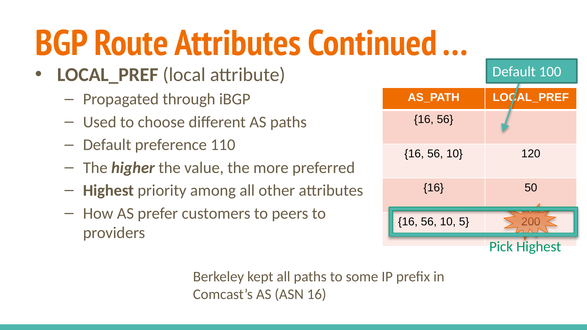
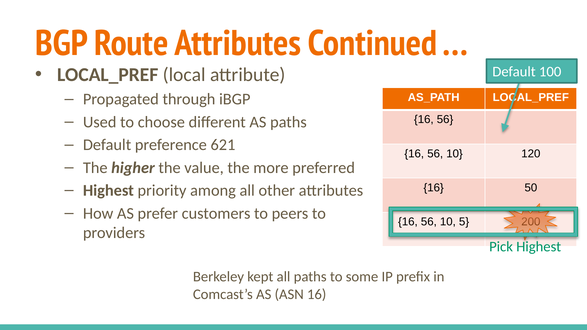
110: 110 -> 621
